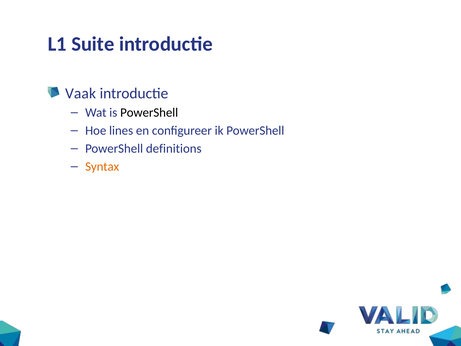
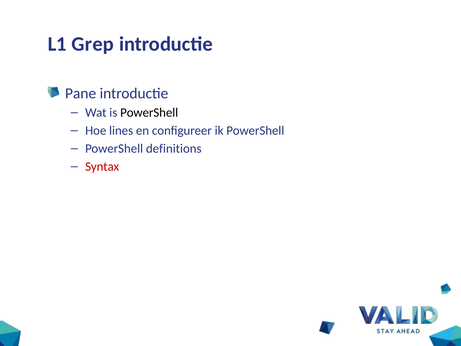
Suite: Suite -> Grep
Vaak: Vaak -> Pane
Syntax colour: orange -> red
